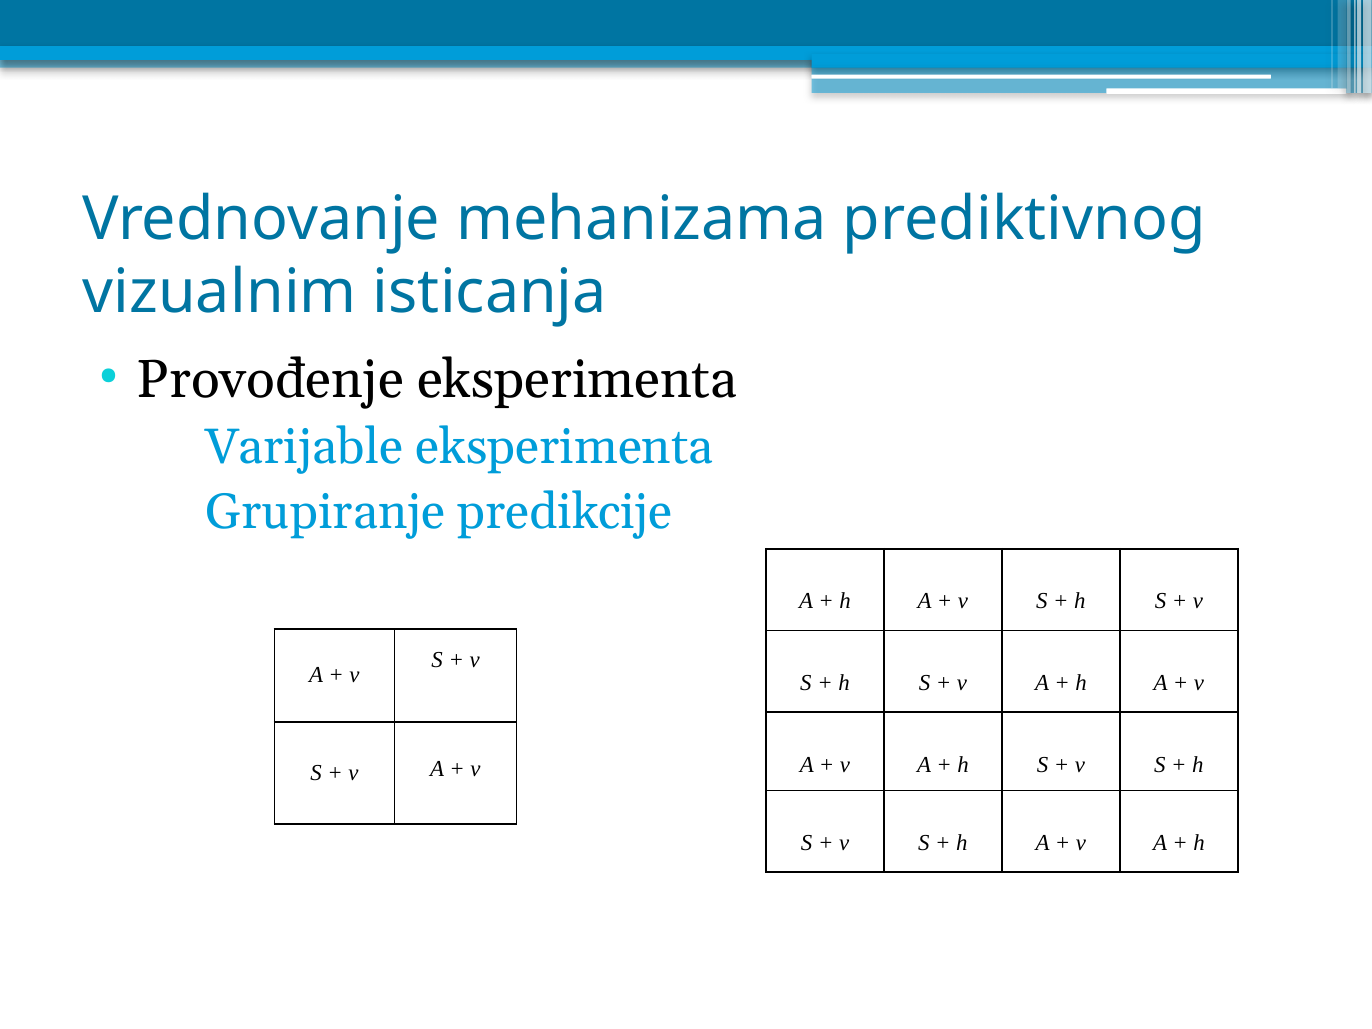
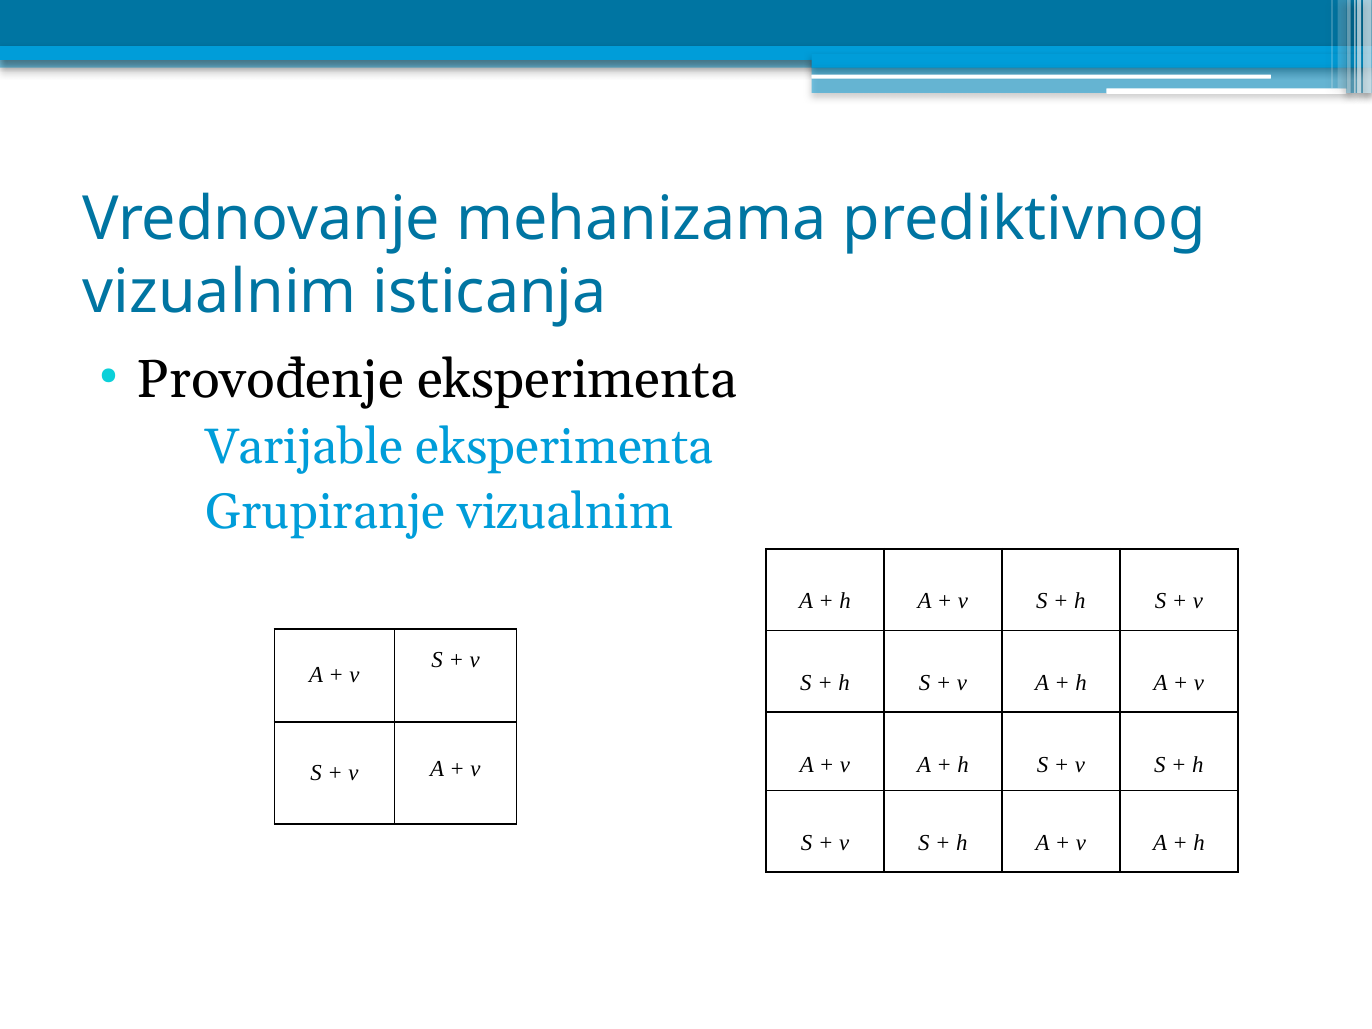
Grupiranje predikcije: predikcije -> vizualnim
